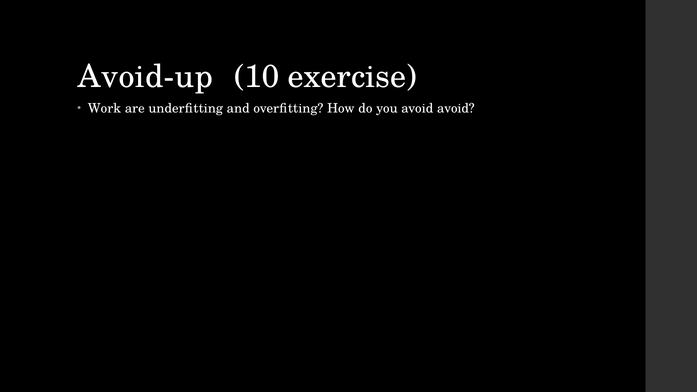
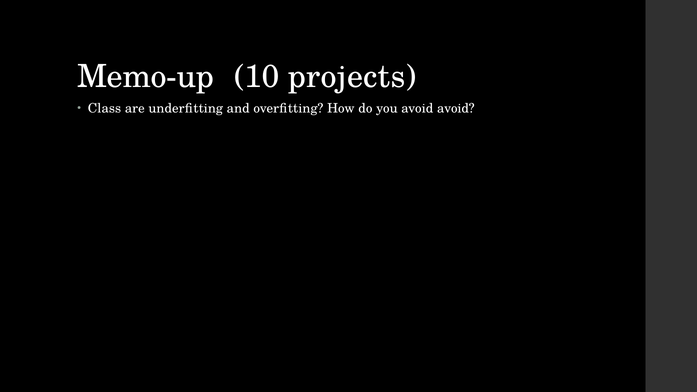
Avoid-up: Avoid-up -> Memo-up
exercise: exercise -> projects
Work: Work -> Class
